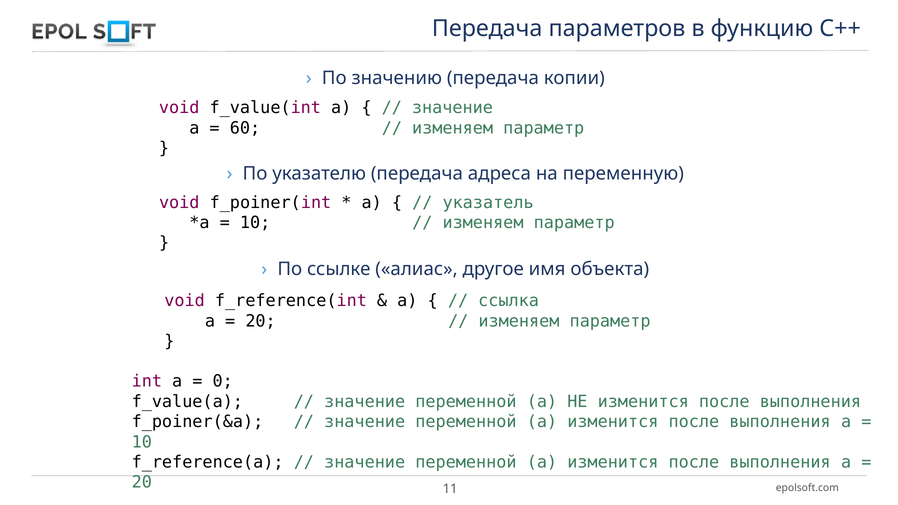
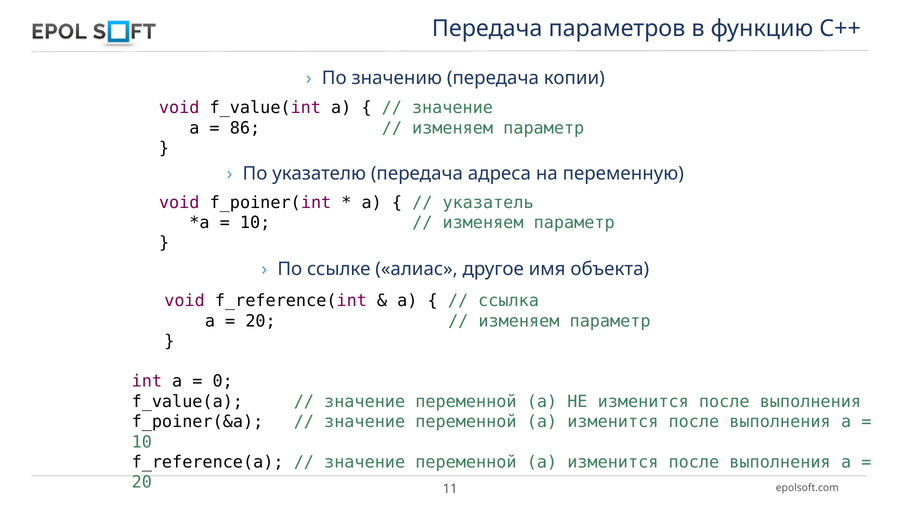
60: 60 -> 86
